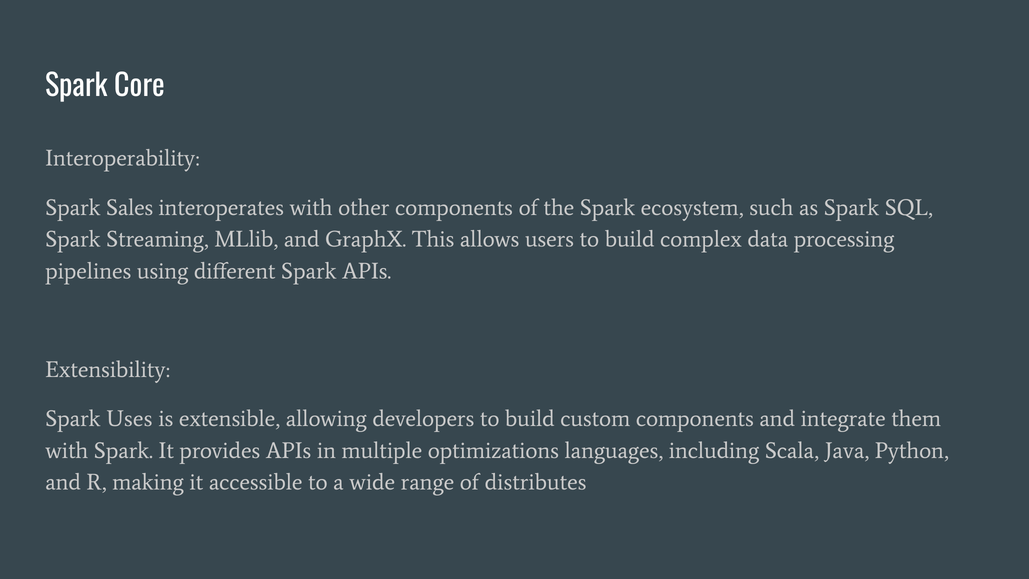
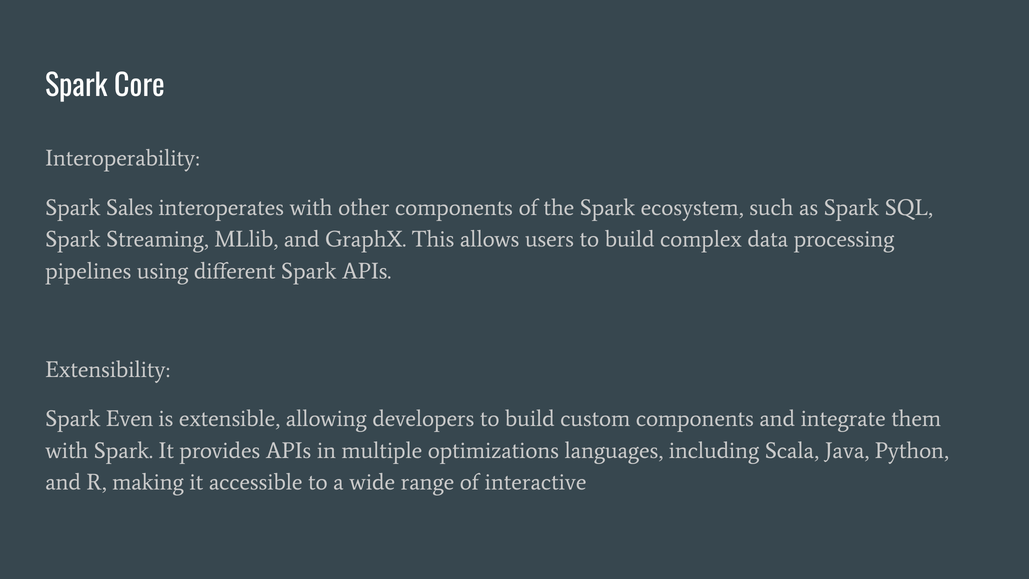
Uses: Uses -> Even
distributes: distributes -> interactive
